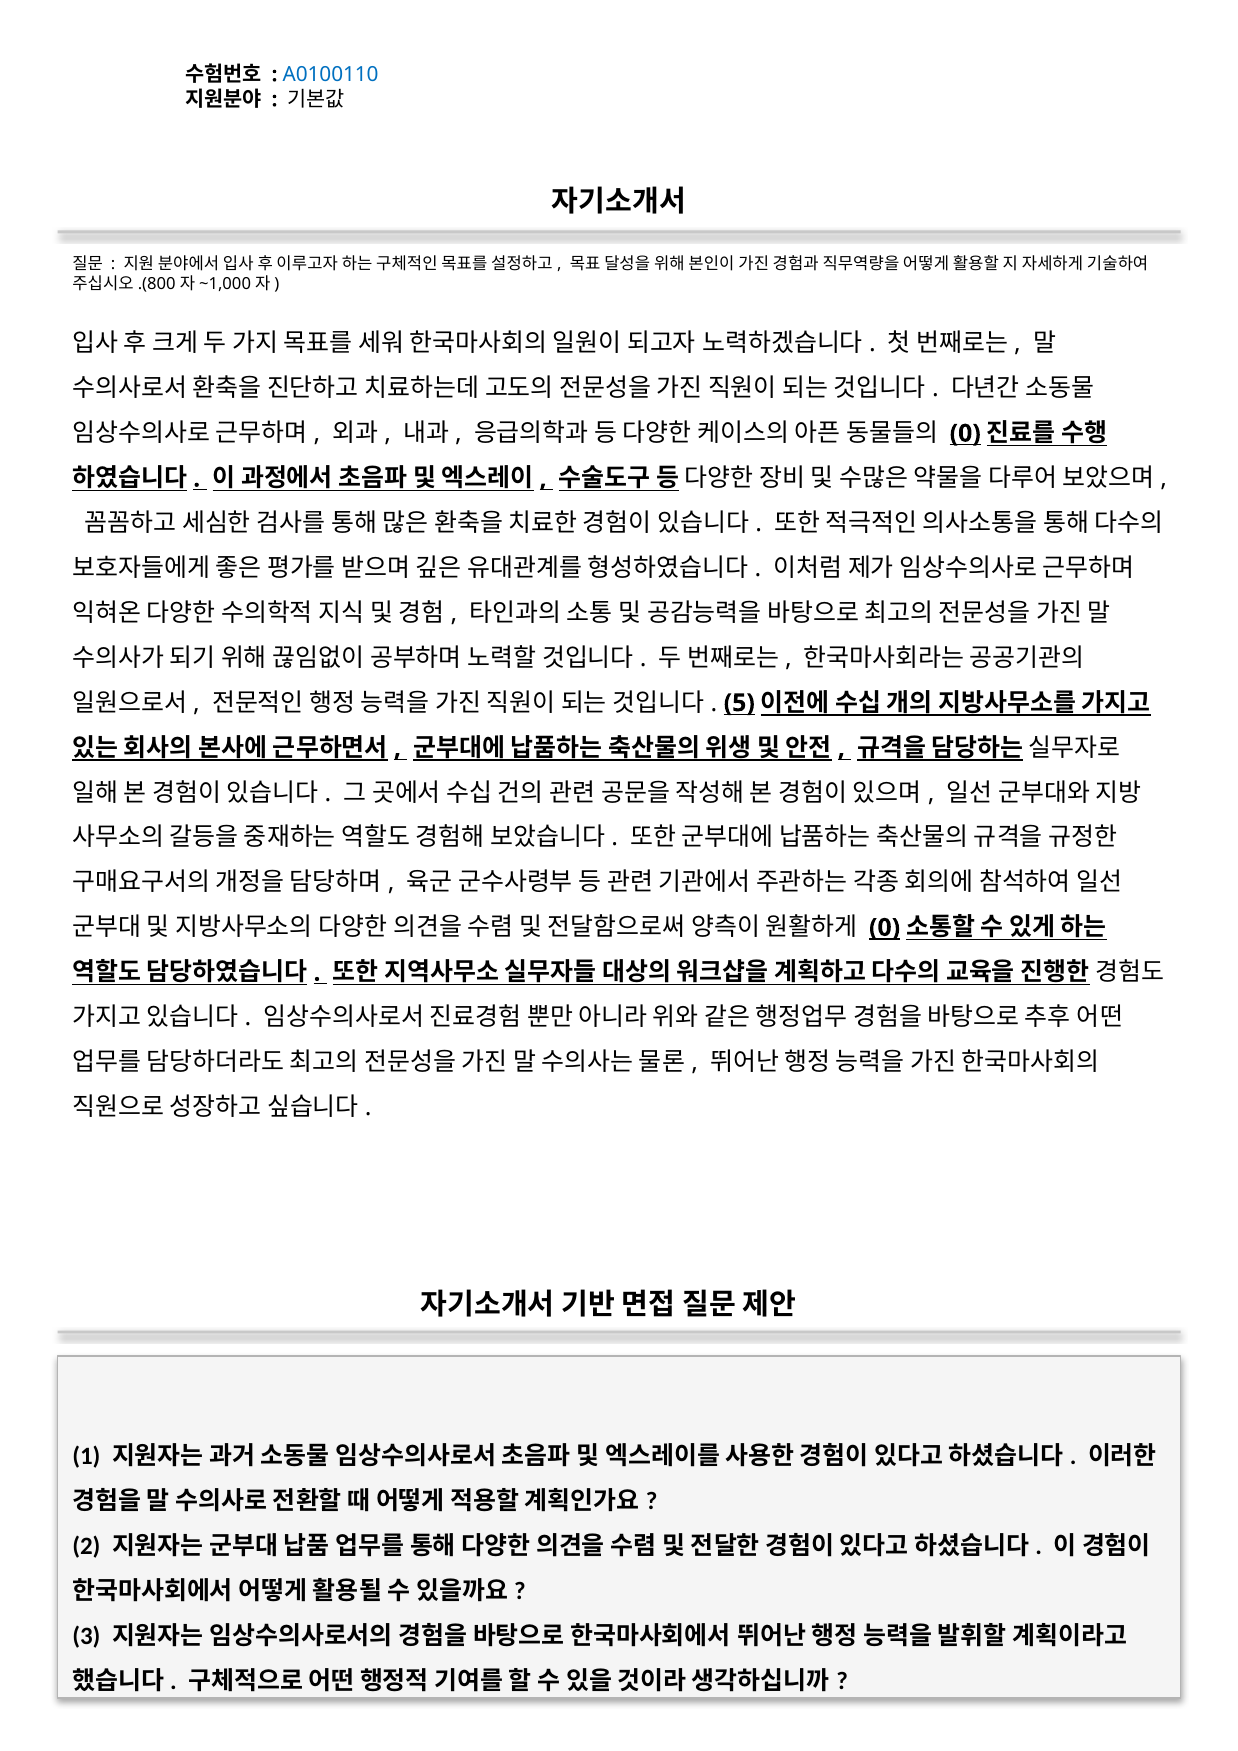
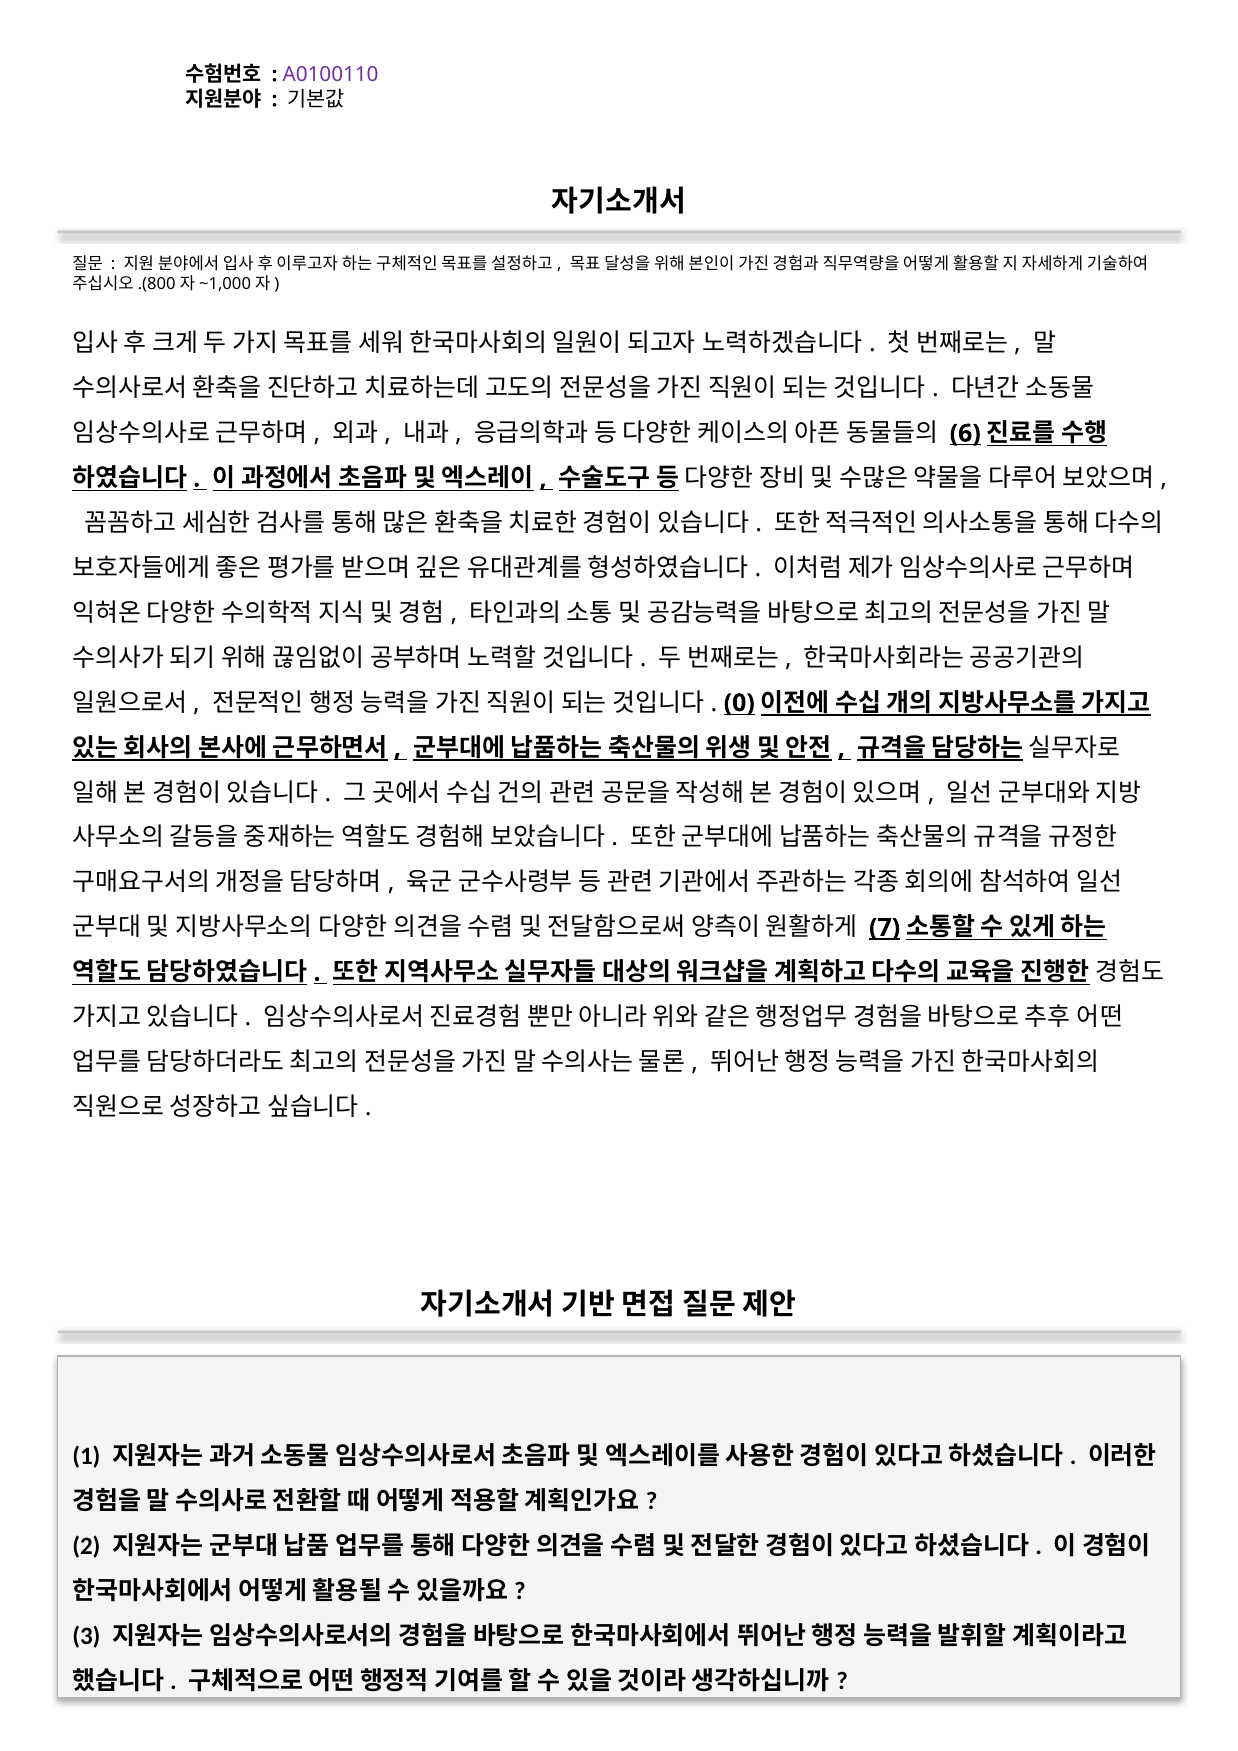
A0100110 colour: blue -> purple
0 at (965, 433): 0 -> 6
5: 5 -> 0
0 at (885, 928): 0 -> 7
